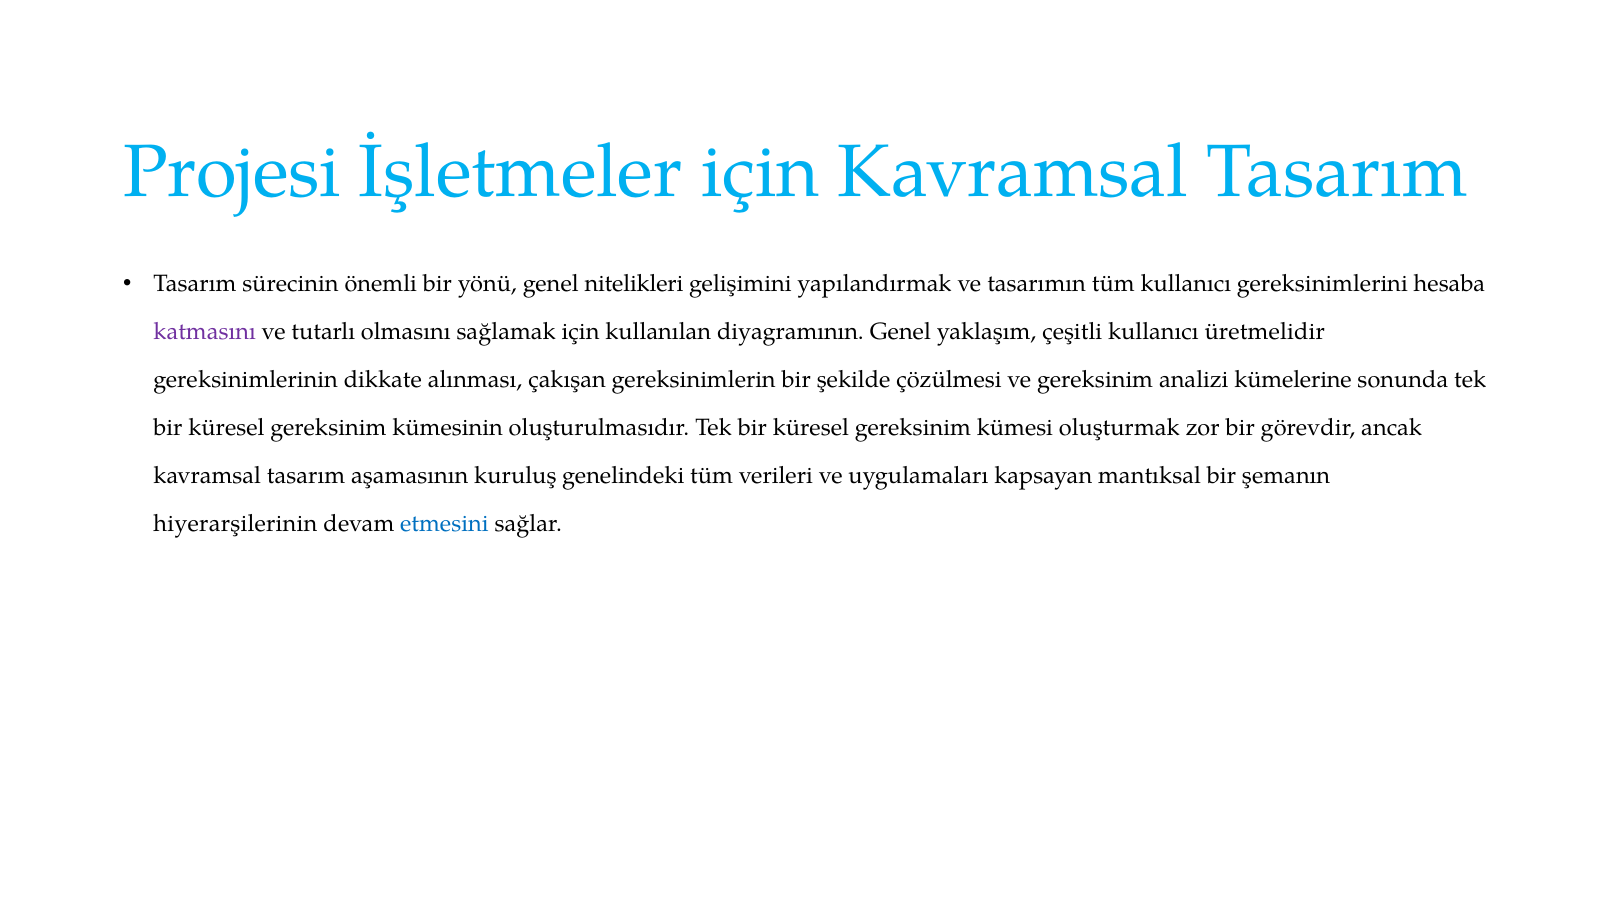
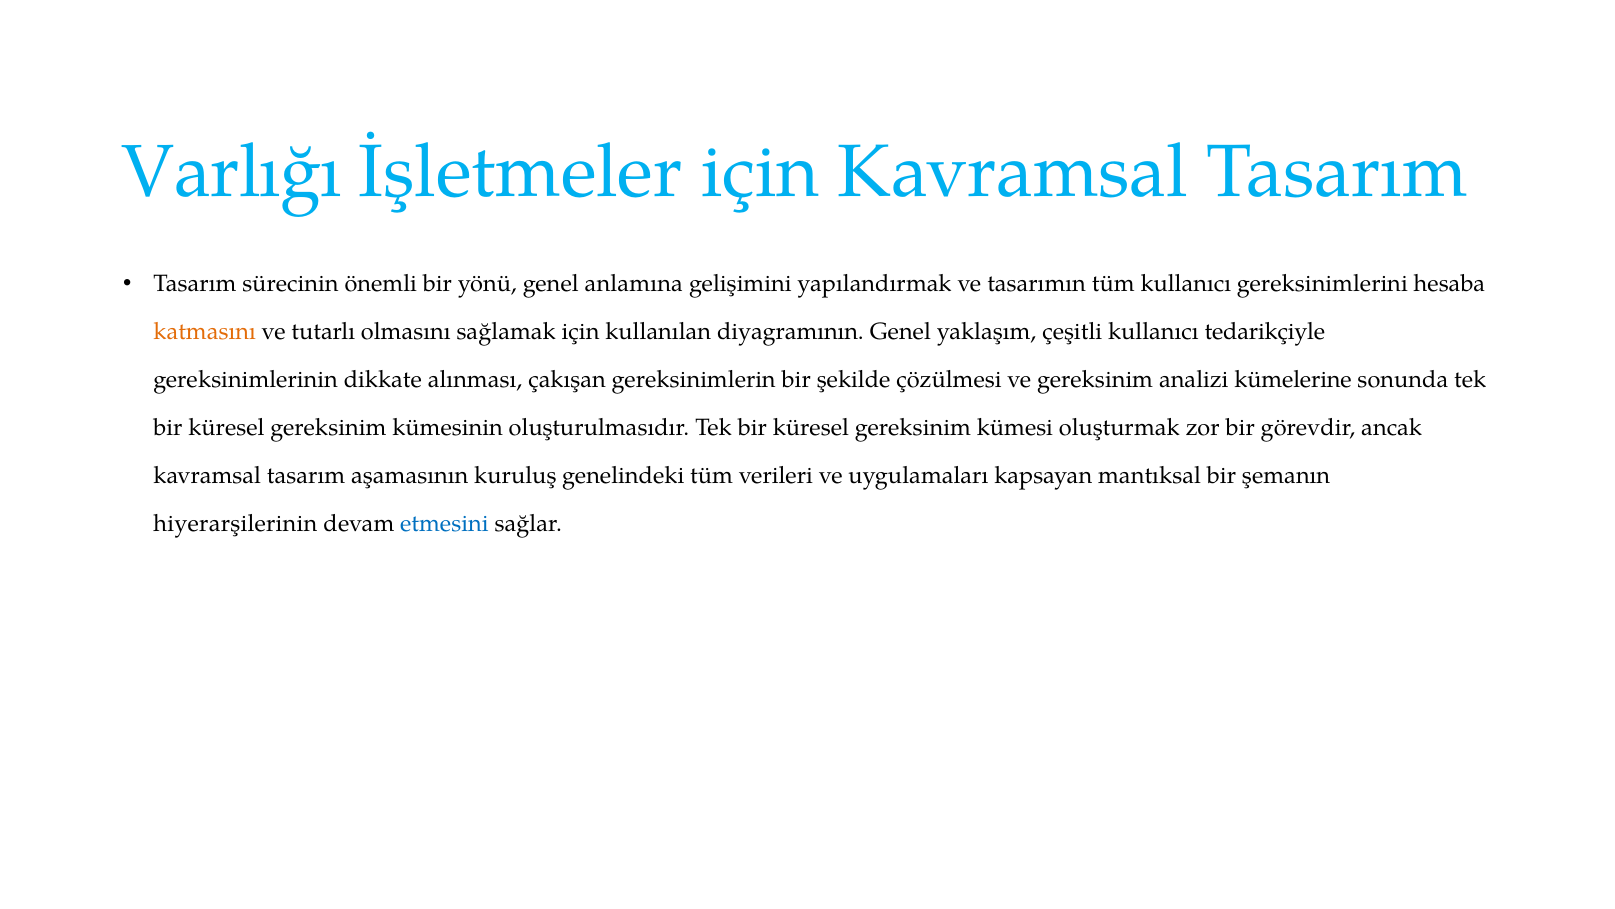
Projesi: Projesi -> Varlığı
nitelikleri: nitelikleri -> anlamına
katmasını colour: purple -> orange
üretmelidir: üretmelidir -> tedarikçiyle
